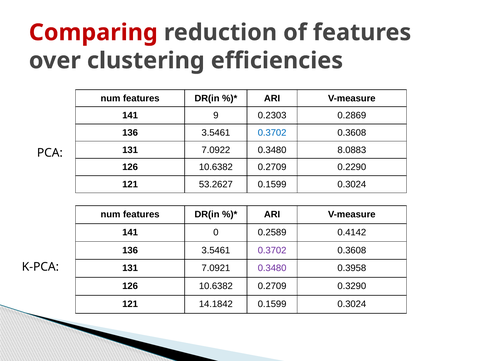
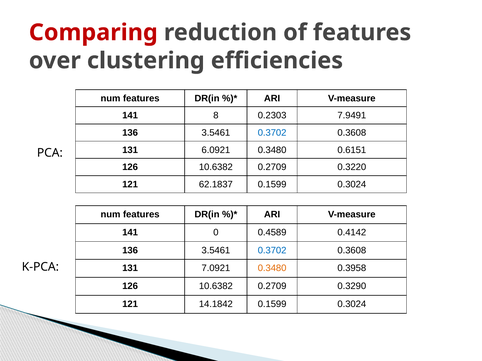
9: 9 -> 8
0.2869: 0.2869 -> 7.9491
7.0922: 7.0922 -> 6.0921
8.0883: 8.0883 -> 0.6151
0.2290: 0.2290 -> 0.3220
53.2627: 53.2627 -> 62.1837
0.2589: 0.2589 -> 0.4589
0.3702 at (272, 251) colour: purple -> blue
0.3480 at (272, 269) colour: purple -> orange
